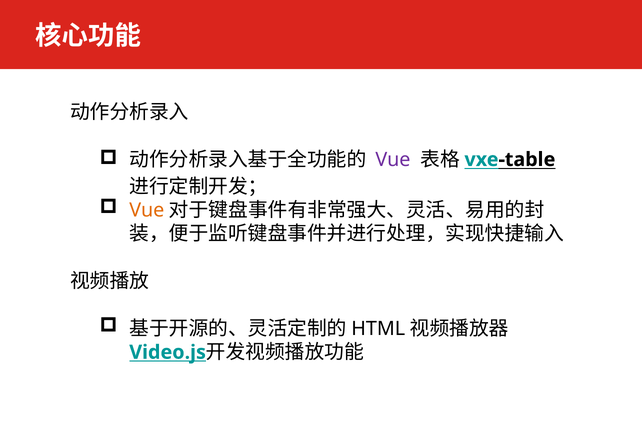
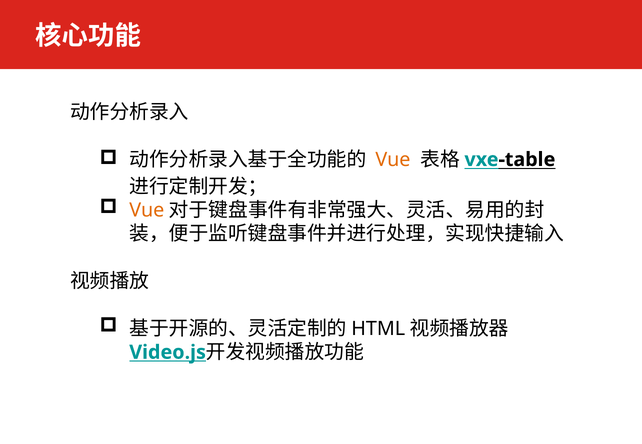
Vue at (393, 160) colour: purple -> orange
